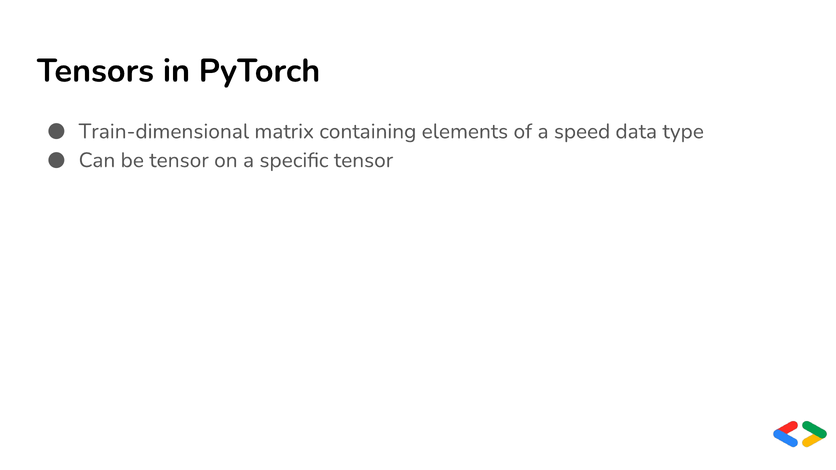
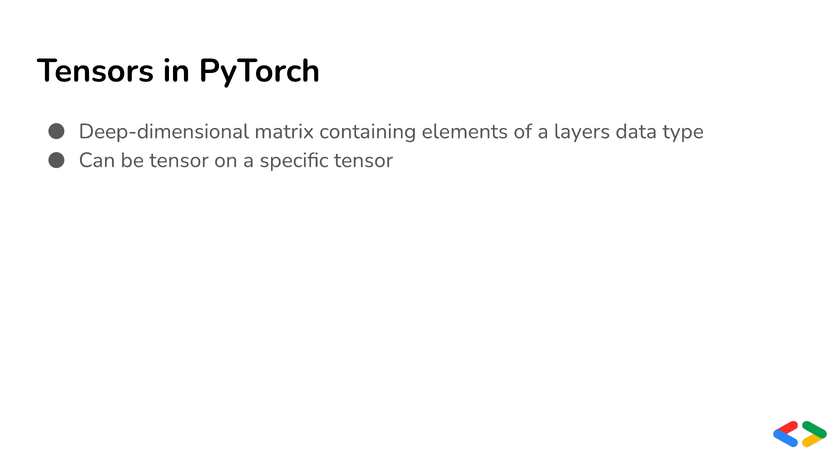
Train-dimensional: Train-dimensional -> Deep-dimensional
speed: speed -> layers
